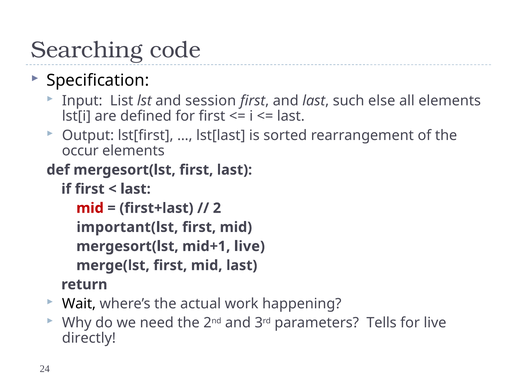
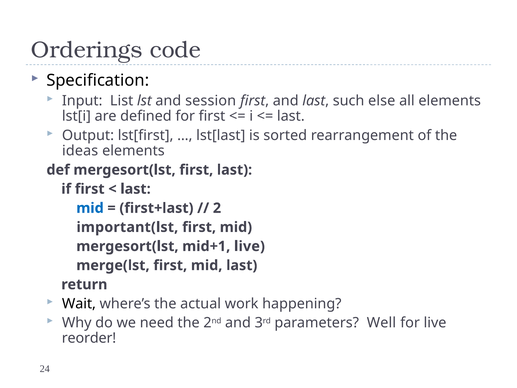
Searching: Searching -> Orderings
occur: occur -> ideas
mid at (90, 208) colour: red -> blue
Tells: Tells -> Well
directly: directly -> reorder
